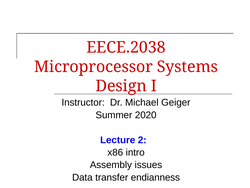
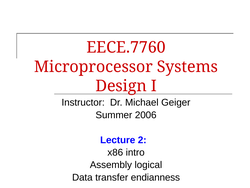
EECE.2038: EECE.2038 -> EECE.7760
2020: 2020 -> 2006
issues: issues -> logical
